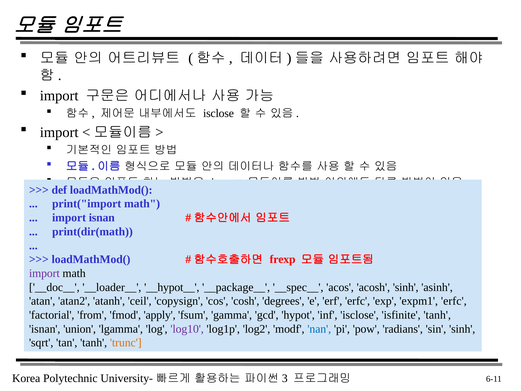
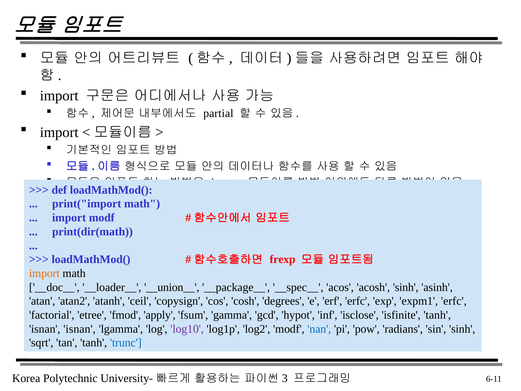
isclose at (218, 113): isclose -> partial
import isnan: isnan -> modf
import at (44, 273) colour: purple -> orange
__hypot__: __hypot__ -> __union__
from: from -> etree
isnan union: union -> isnan
trunc colour: orange -> blue
